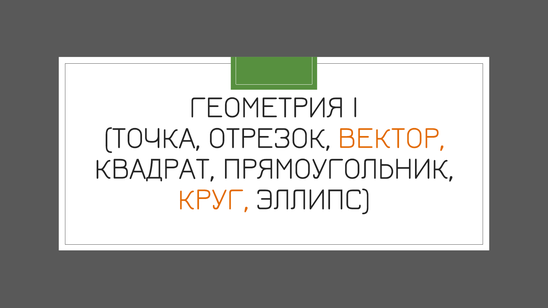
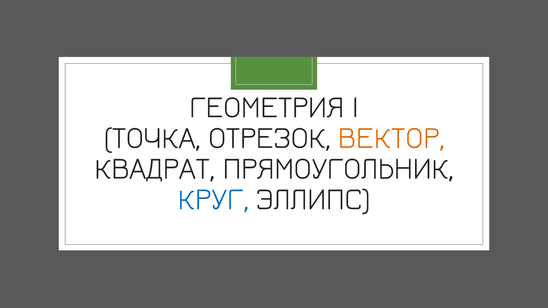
КРУГ colour: orange -> blue
